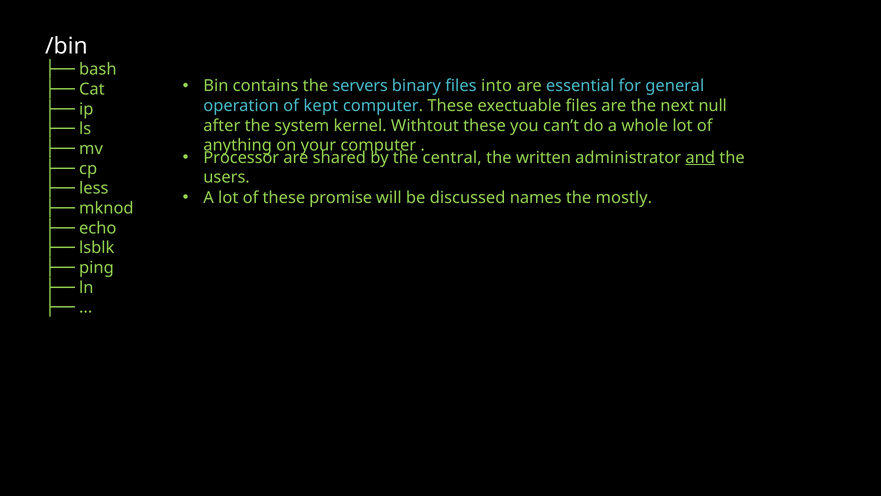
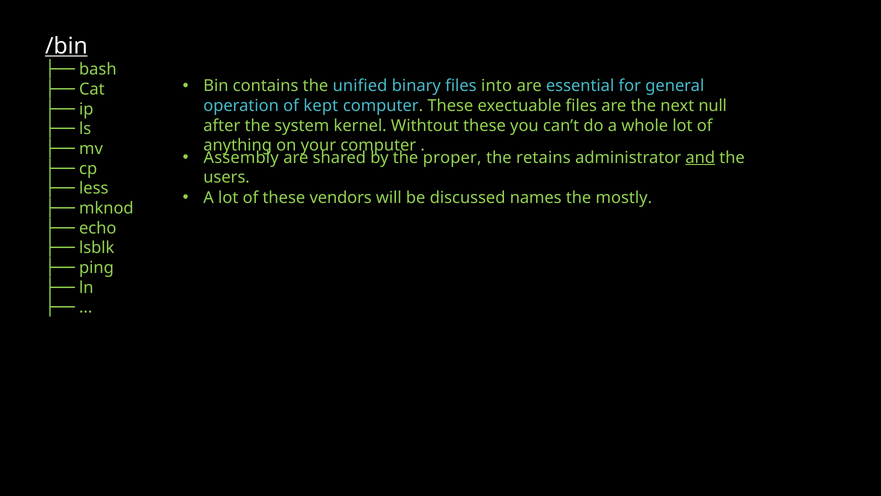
/bin underline: none -> present
servers: servers -> unified
Processor: Processor -> Assembly
central: central -> proper
written: written -> retains
promise: promise -> vendors
